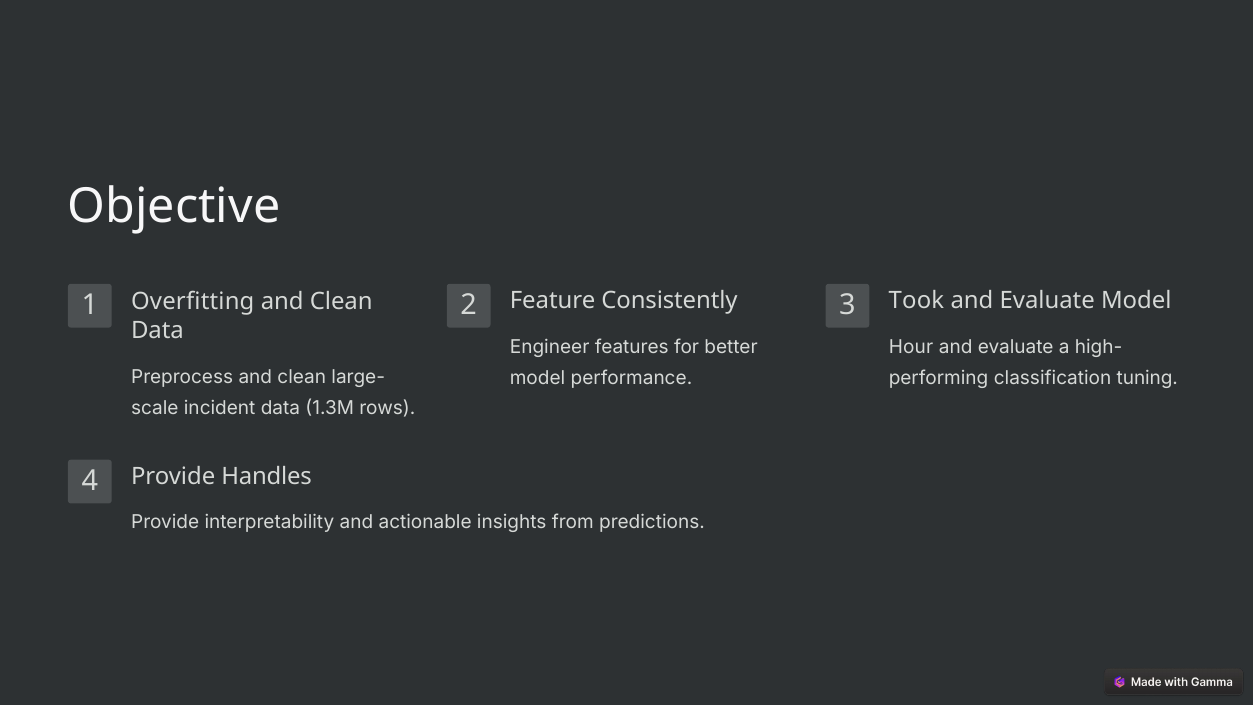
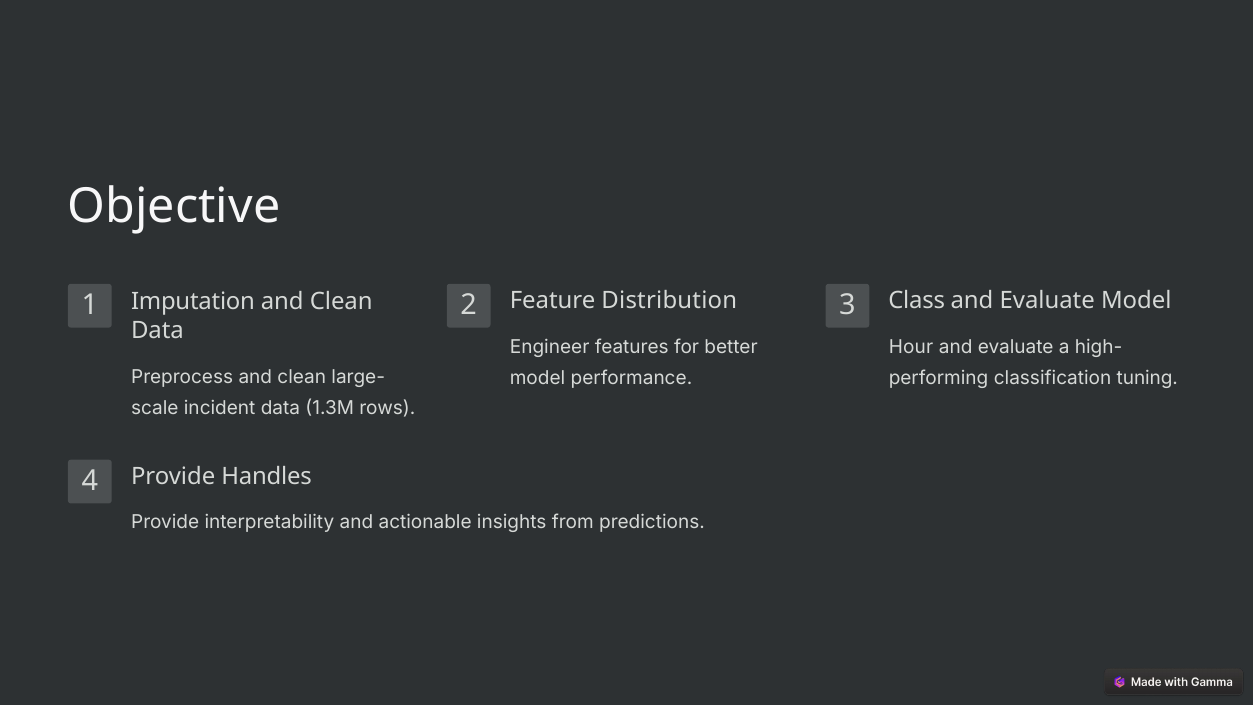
Overfitting: Overfitting -> Imputation
Consistently: Consistently -> Distribution
Took: Took -> Class
